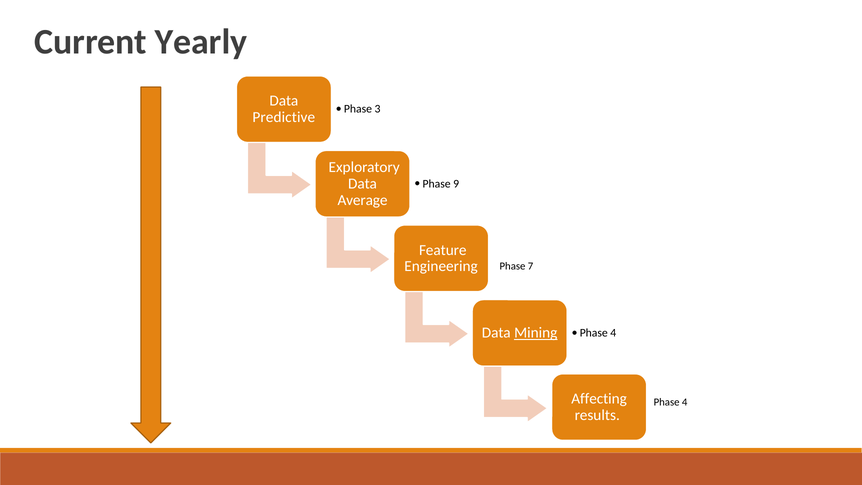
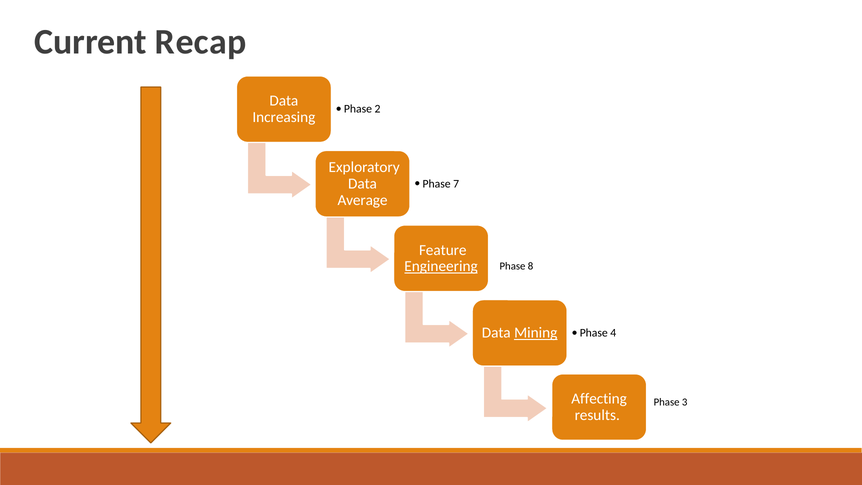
Yearly: Yearly -> Recap
3: 3 -> 2
Predictive: Predictive -> Increasing
9: 9 -> 7
Engineering underline: none -> present
7: 7 -> 8
4 at (685, 402): 4 -> 3
